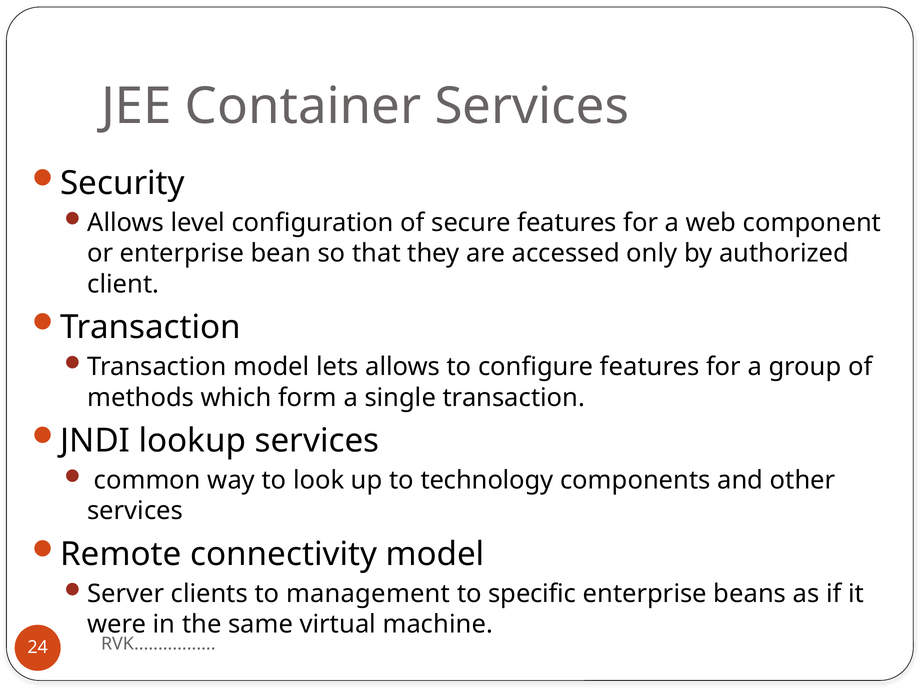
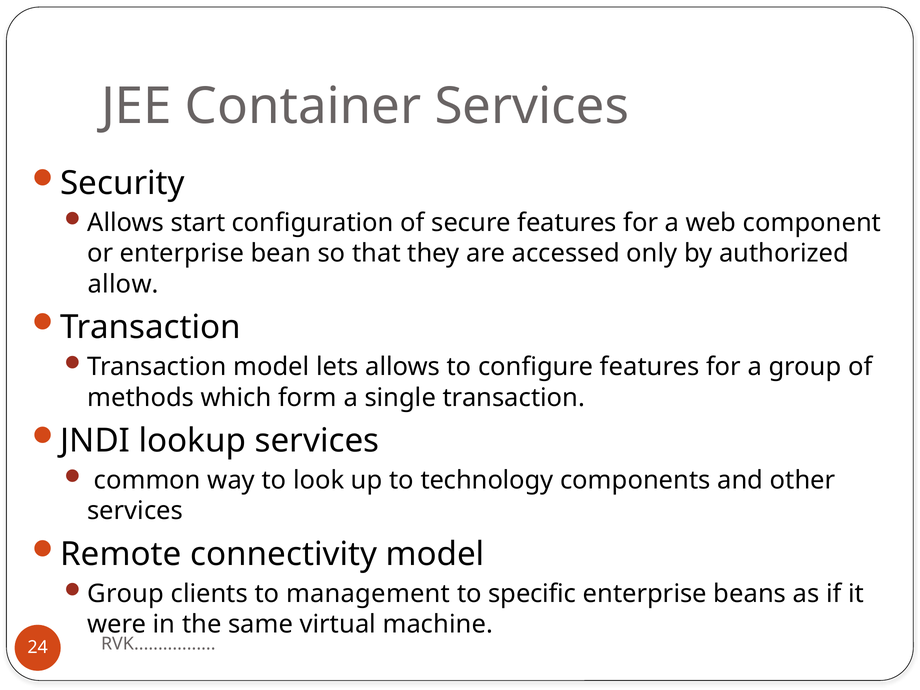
level: level -> start
client: client -> allow
Server at (126, 594): Server -> Group
